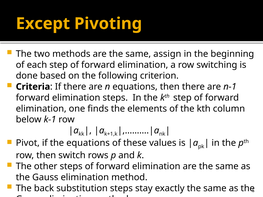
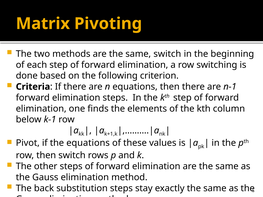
Except: Except -> Matrix
same assign: assign -> switch
